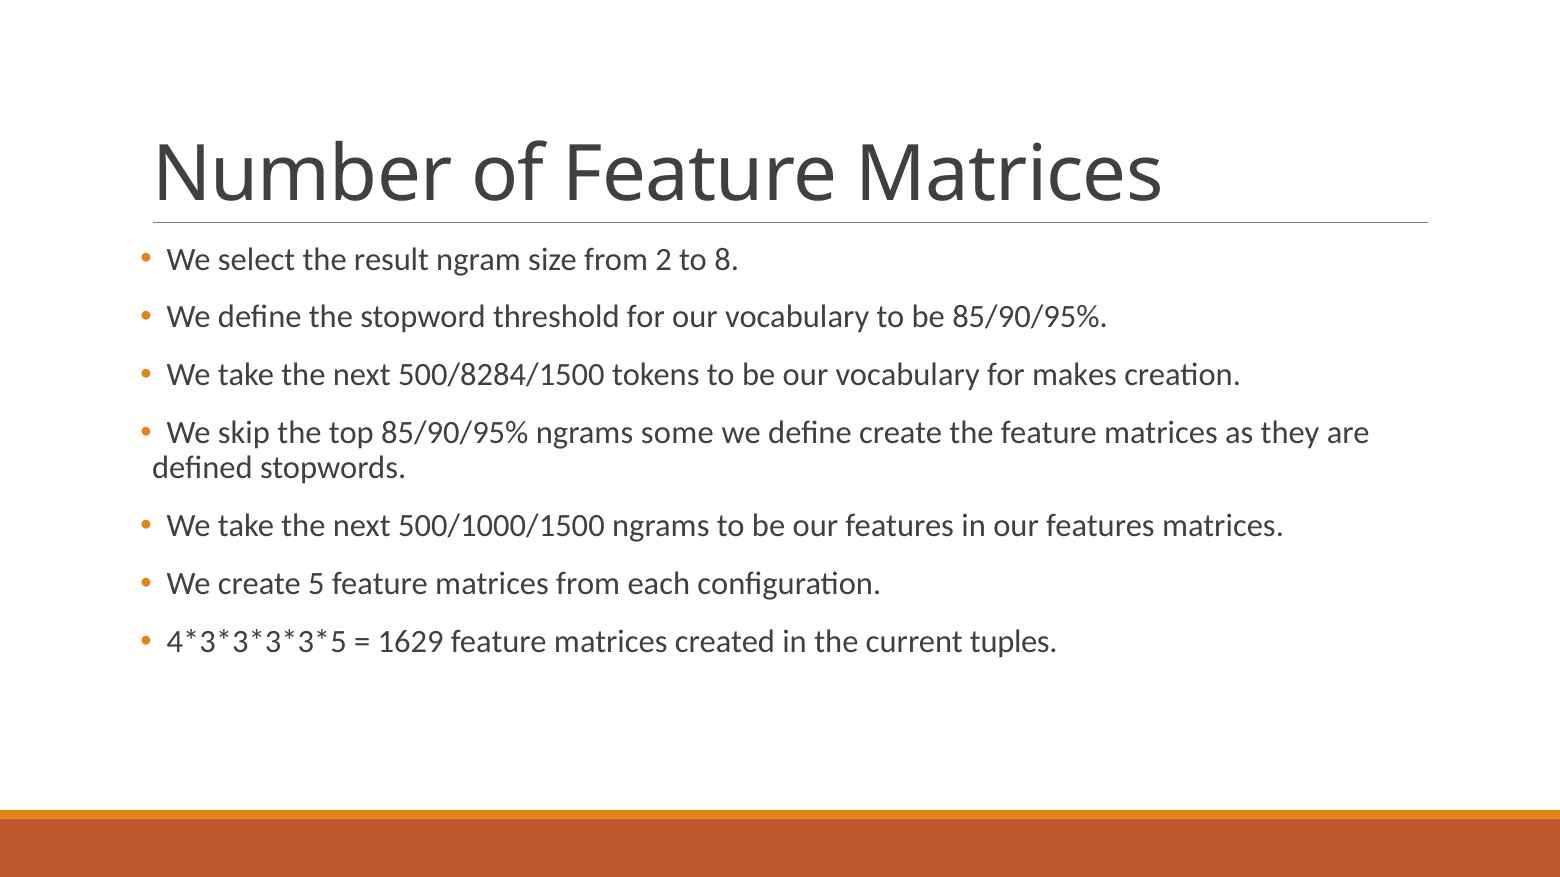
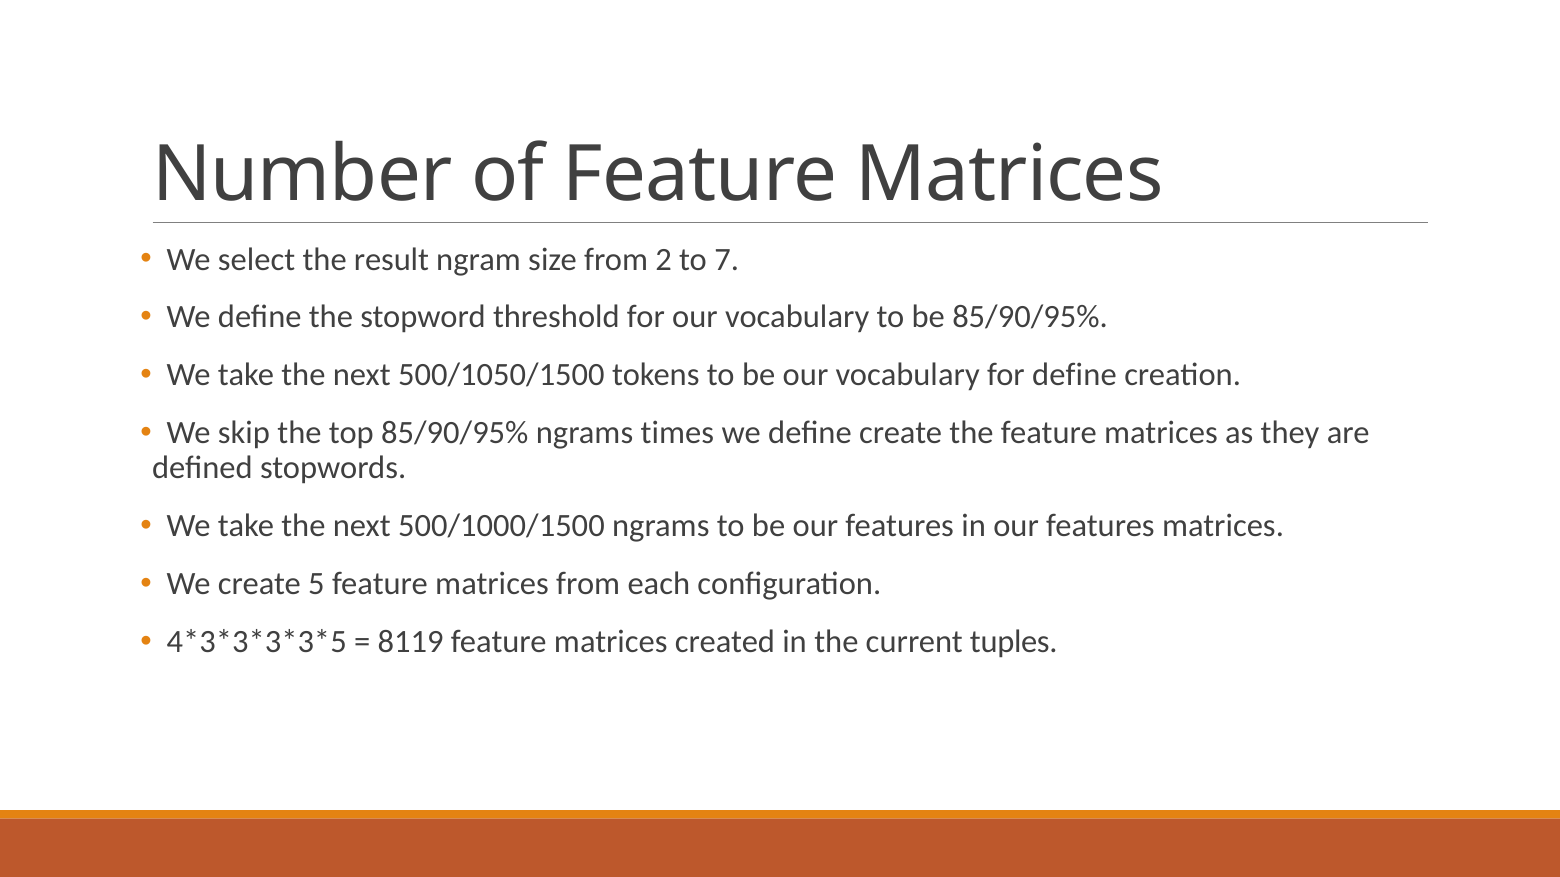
8: 8 -> 7
500/8284/1500: 500/8284/1500 -> 500/1050/1500
for makes: makes -> define
some: some -> times
1629: 1629 -> 8119
